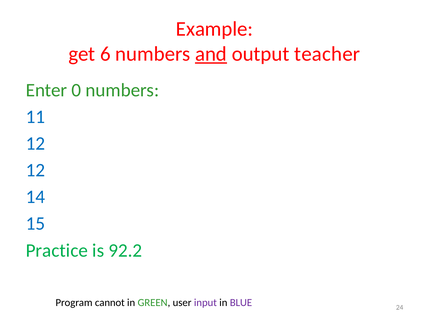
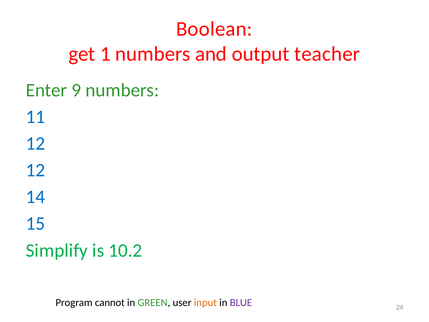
Example: Example -> Boolean
6: 6 -> 1
and underline: present -> none
0: 0 -> 9
Practice: Practice -> Simplify
92.2: 92.2 -> 10.2
input colour: purple -> orange
